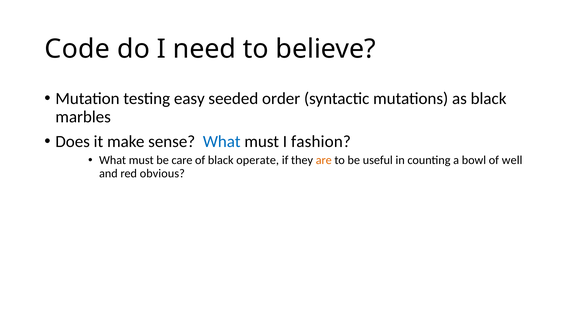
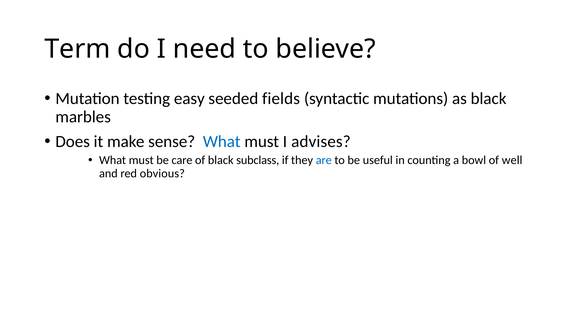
Code: Code -> Term
order: order -> fields
fashion: fashion -> advises
operate: operate -> subclass
are colour: orange -> blue
